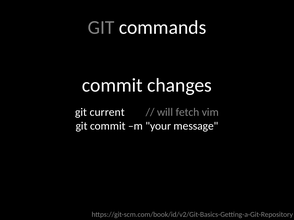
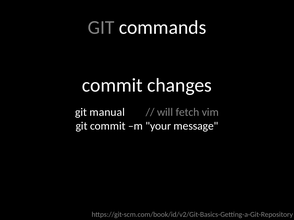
current: current -> manual
